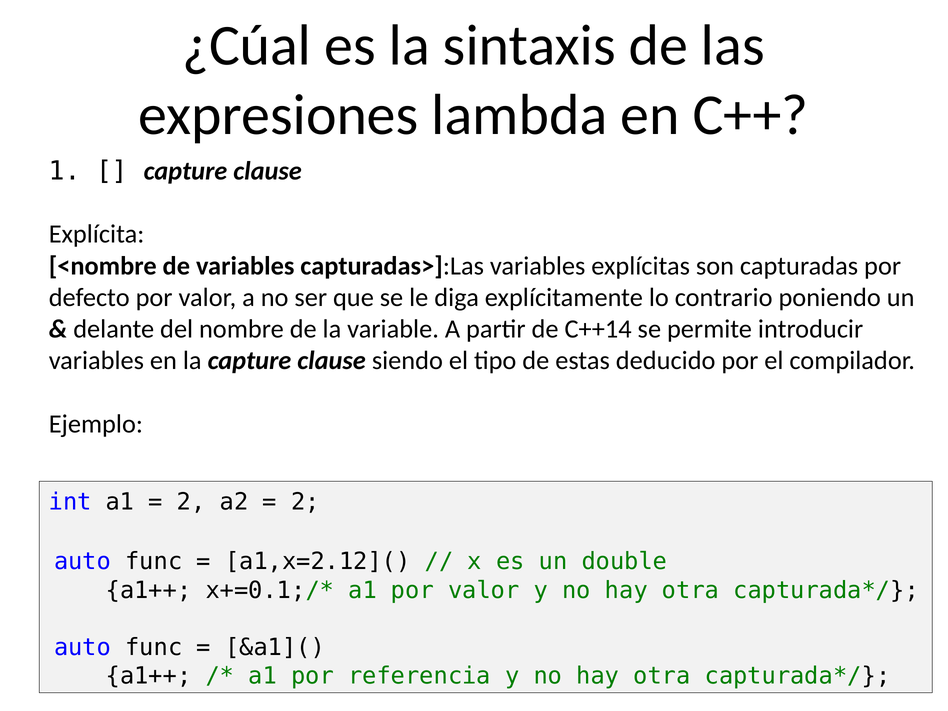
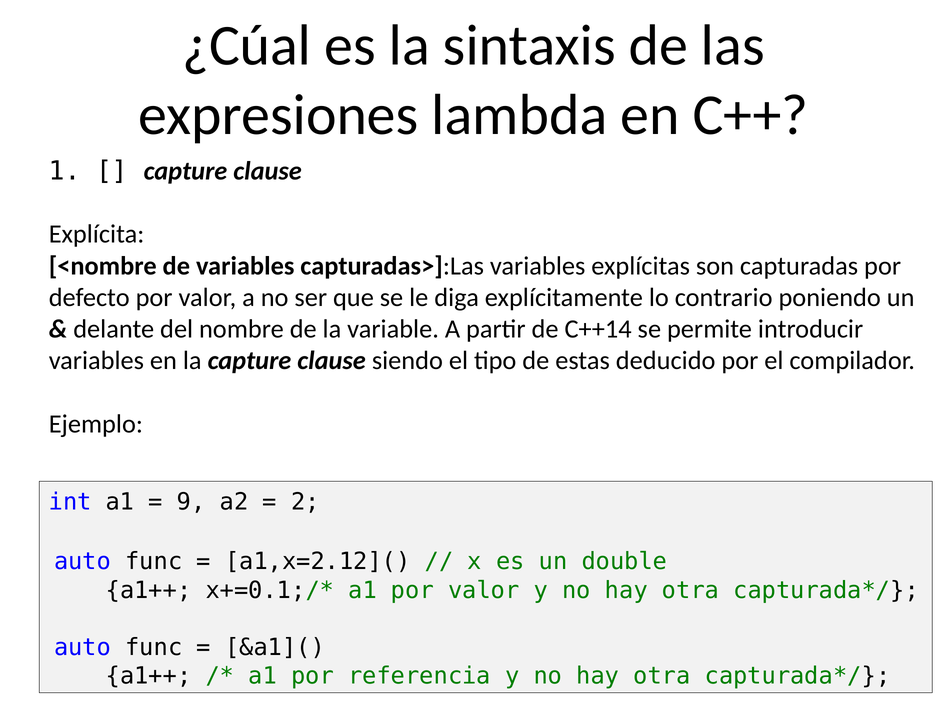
2 at (191, 502): 2 -> 9
